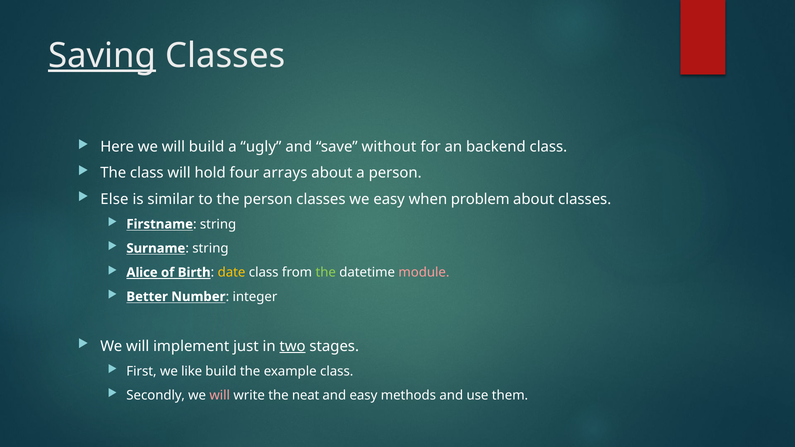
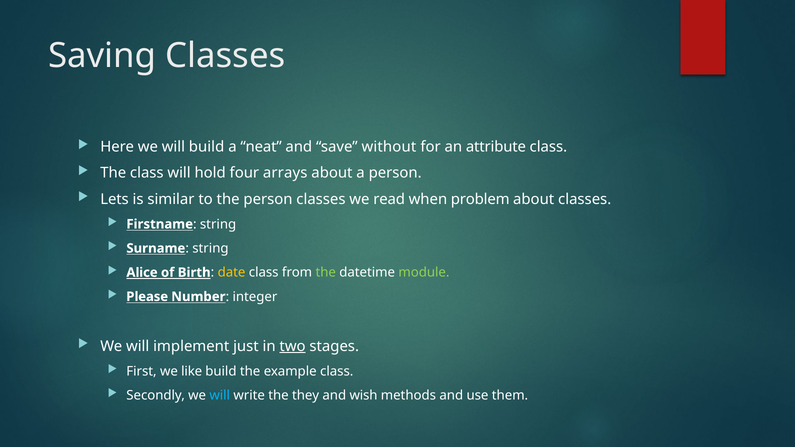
Saving underline: present -> none
ugly: ugly -> neat
backend: backend -> attribute
Else: Else -> Lets
we easy: easy -> read
module colour: pink -> light green
Better: Better -> Please
will at (220, 395) colour: pink -> light blue
neat: neat -> they
and easy: easy -> wish
